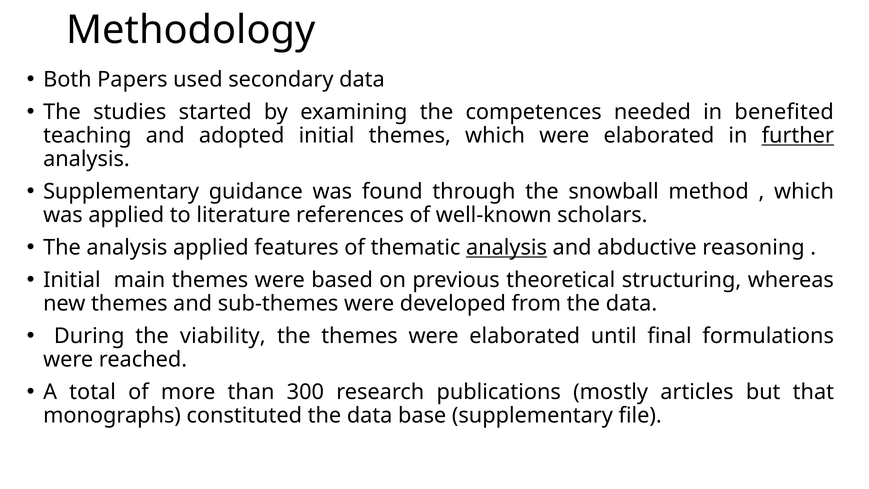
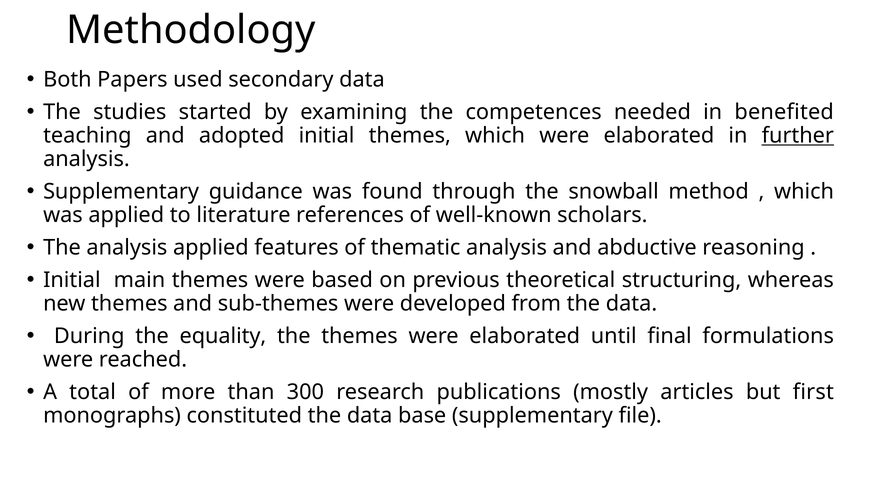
analysis at (507, 248) underline: present -> none
viability: viability -> equality
that: that -> first
